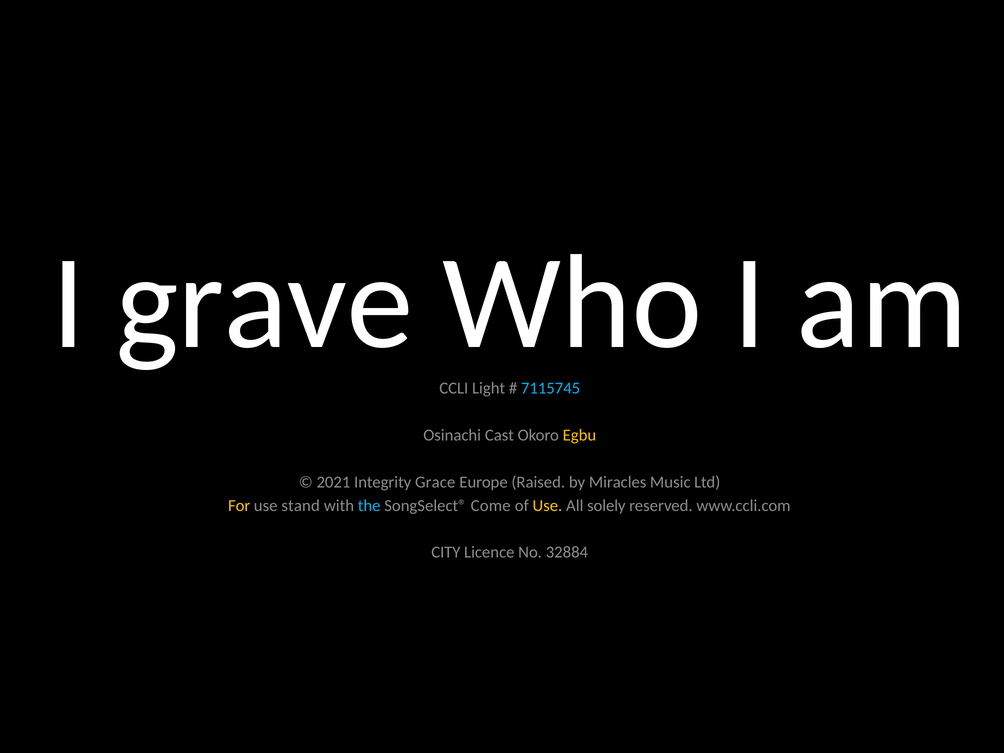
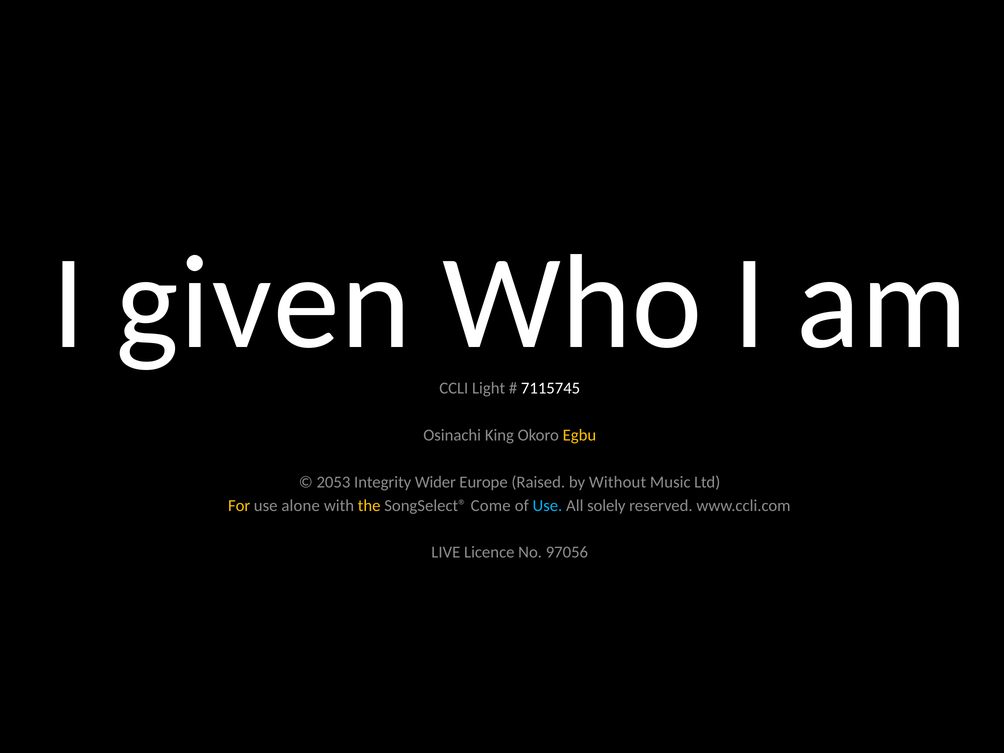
grave: grave -> given
7115745 colour: light blue -> white
Cast: Cast -> King
2021: 2021 -> 2053
Grace: Grace -> Wider
Miracles: Miracles -> Without
stand: stand -> alone
the colour: light blue -> yellow
Use at (547, 506) colour: yellow -> light blue
CITY: CITY -> LIVE
32884: 32884 -> 97056
